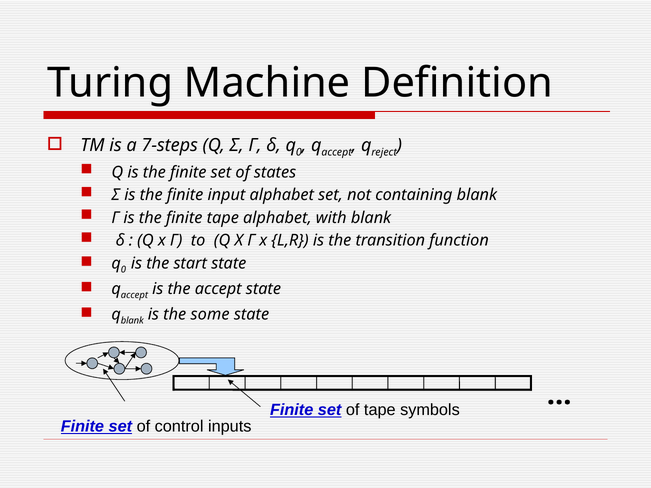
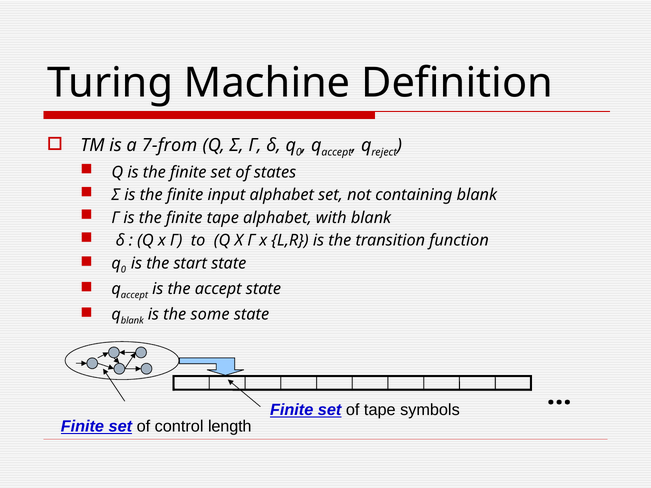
7-steps: 7-steps -> 7-from
inputs: inputs -> length
